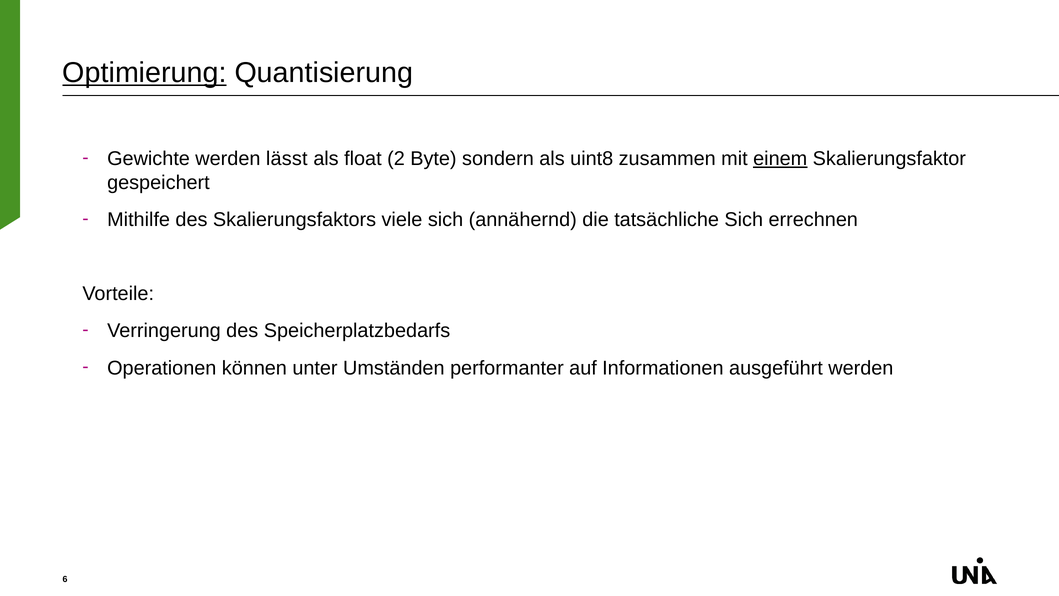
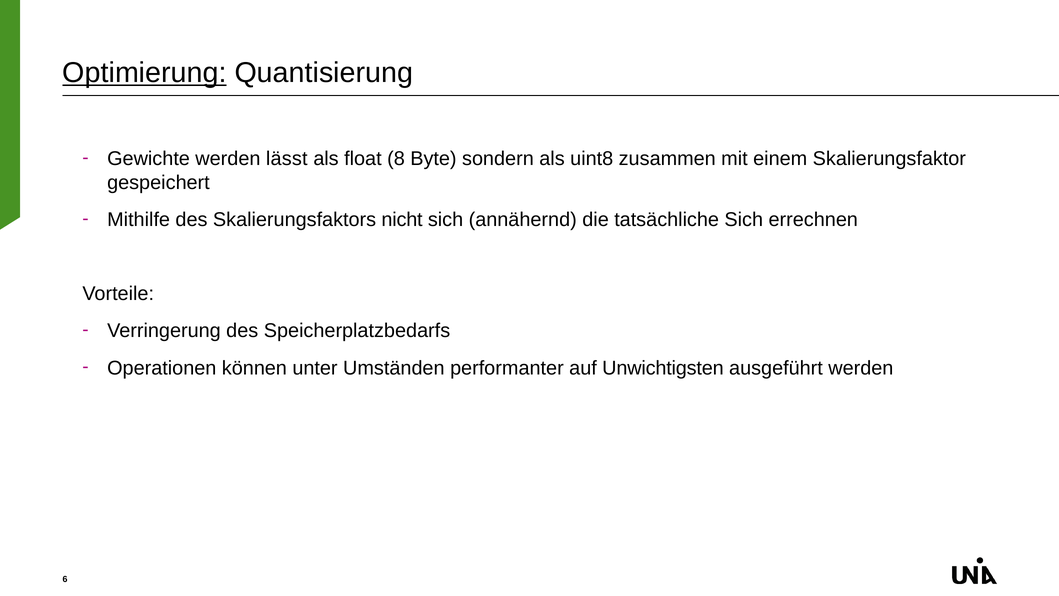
2: 2 -> 8
einem underline: present -> none
viele: viele -> nicht
Informationen: Informationen -> Unwichtigsten
